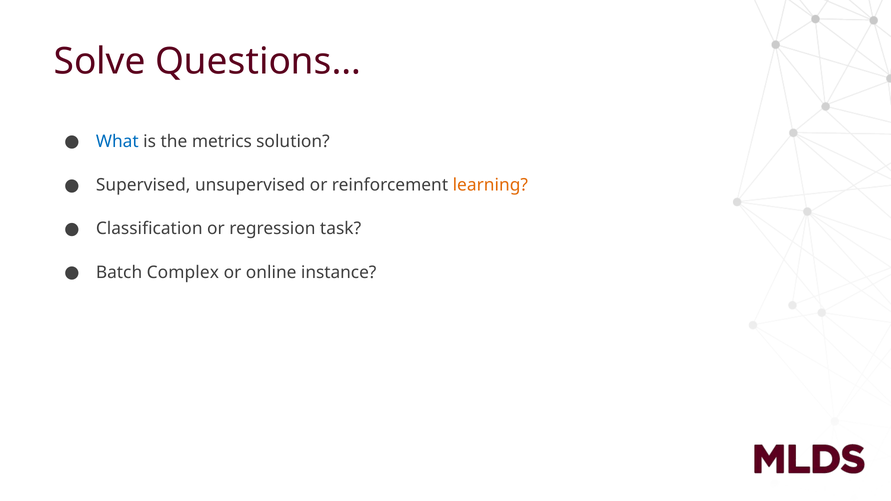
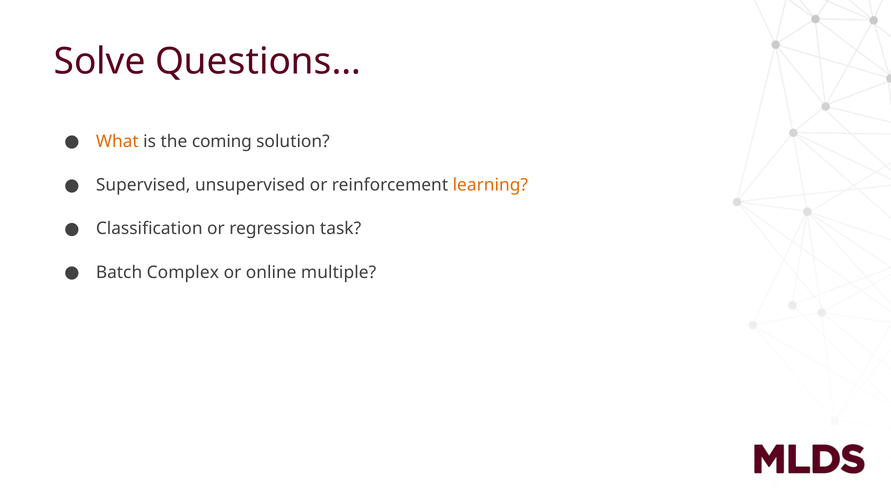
What colour: blue -> orange
metrics: metrics -> coming
instance: instance -> multiple
